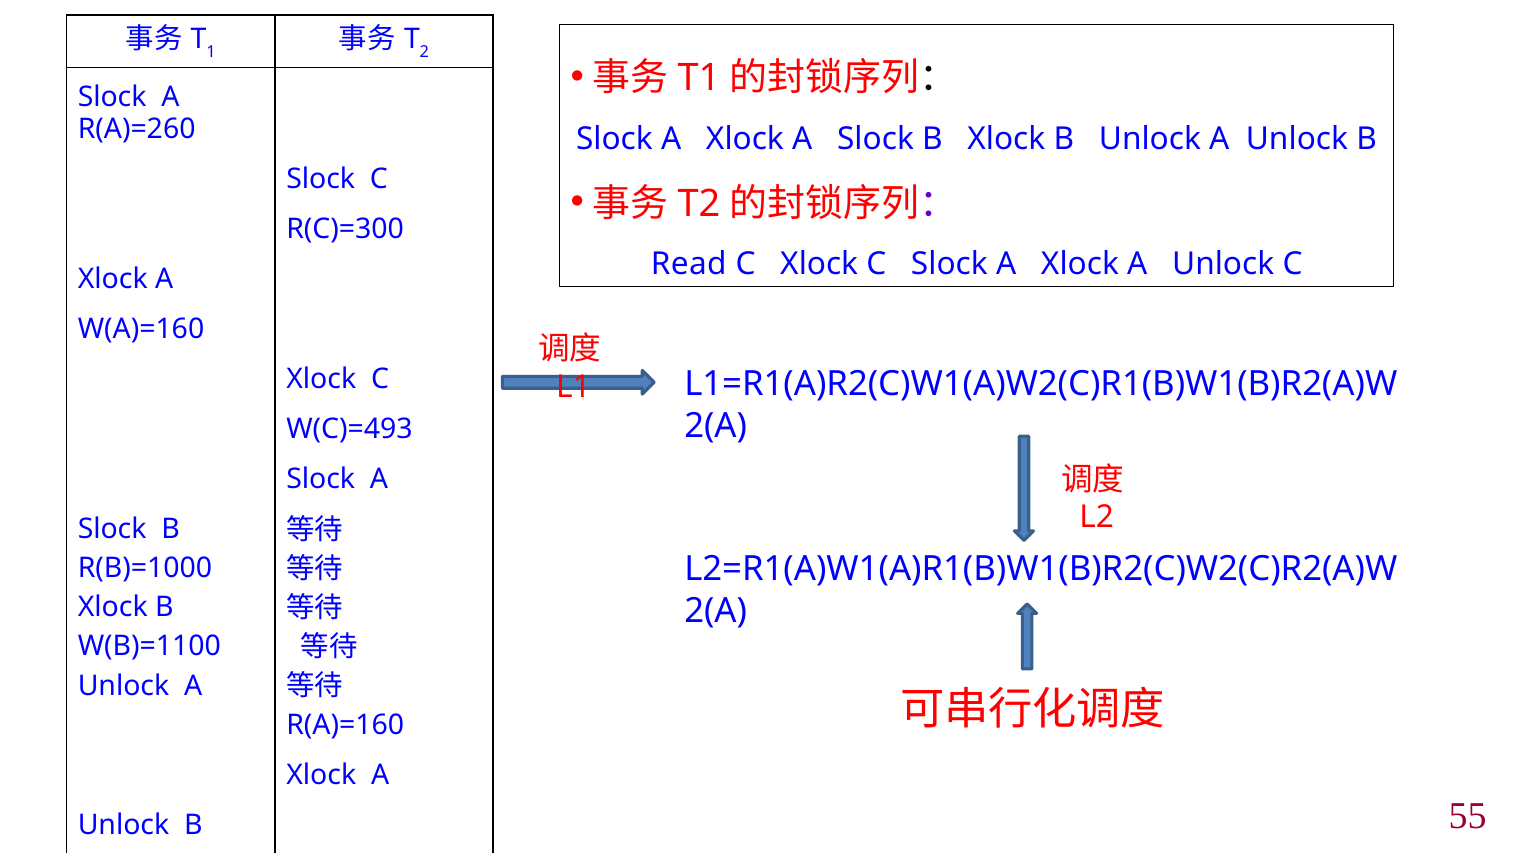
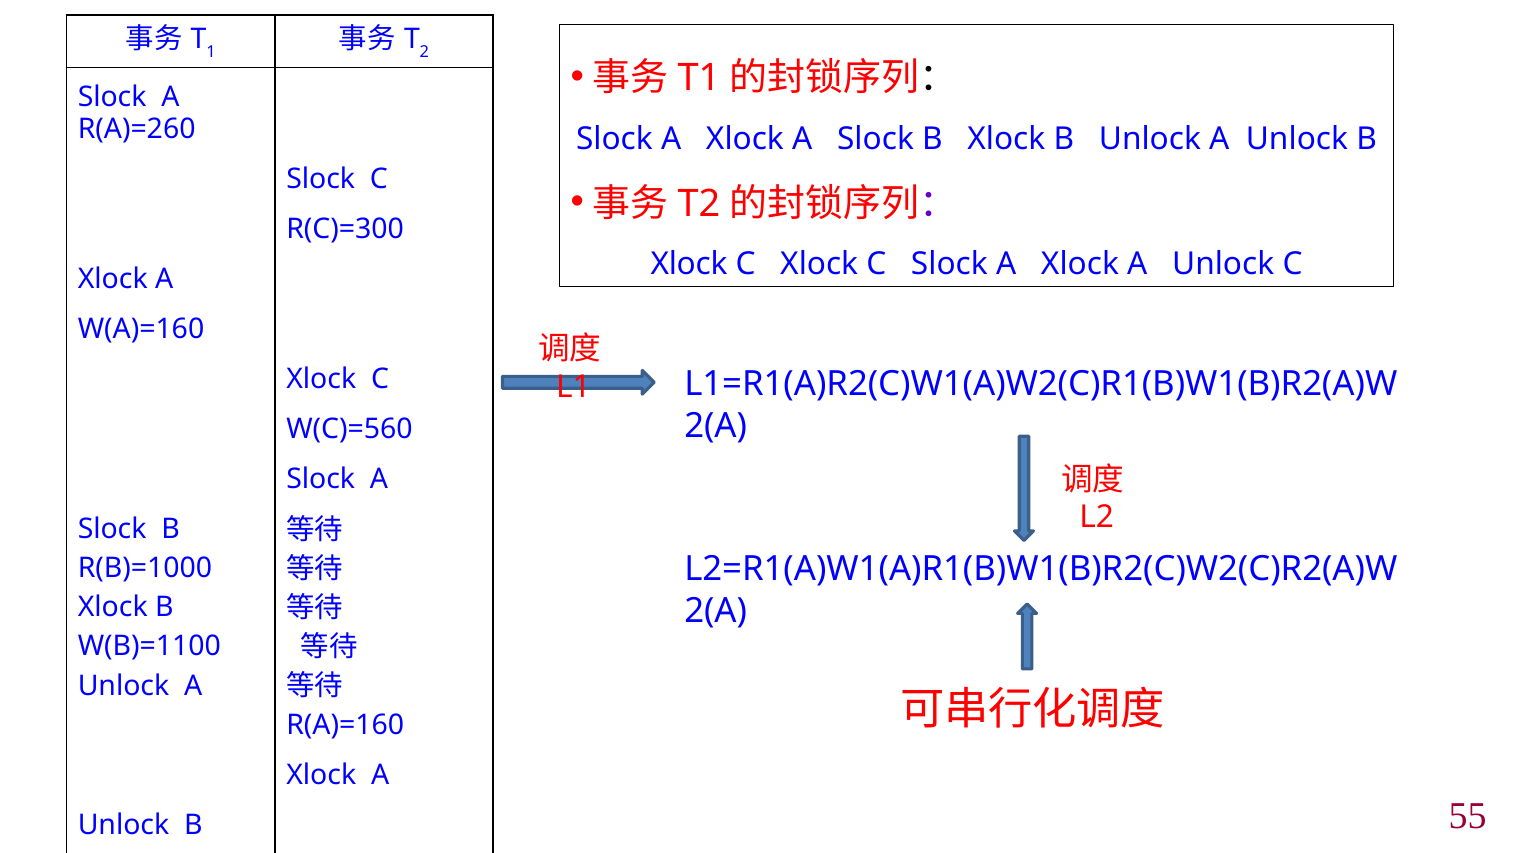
Read at (689, 264): Read -> Xlock
W(C)=493: W(C)=493 -> W(C)=560
